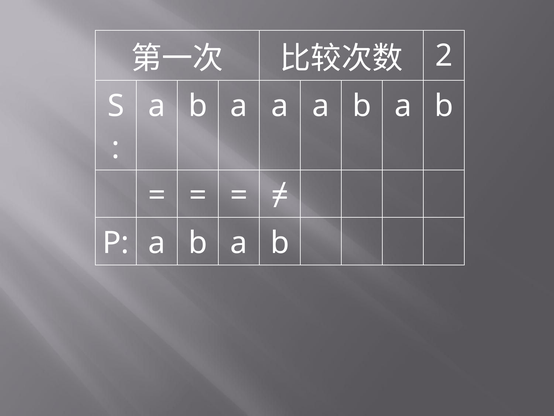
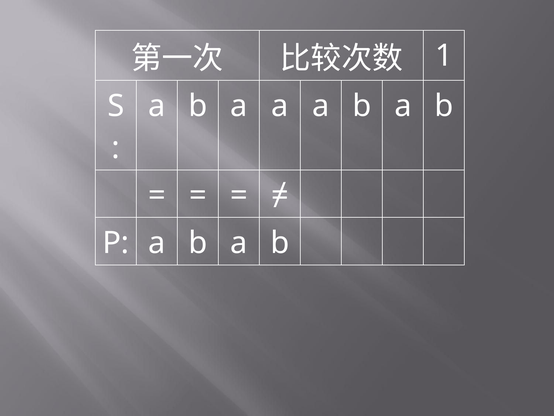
2: 2 -> 1
